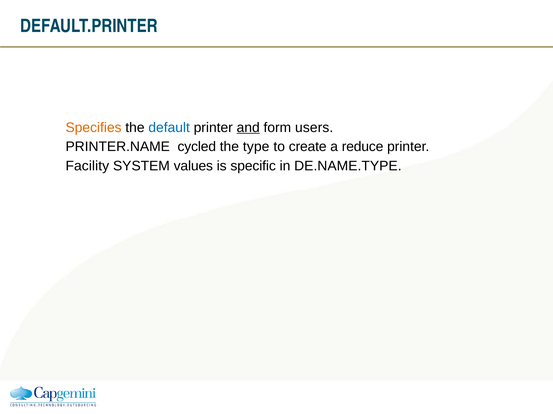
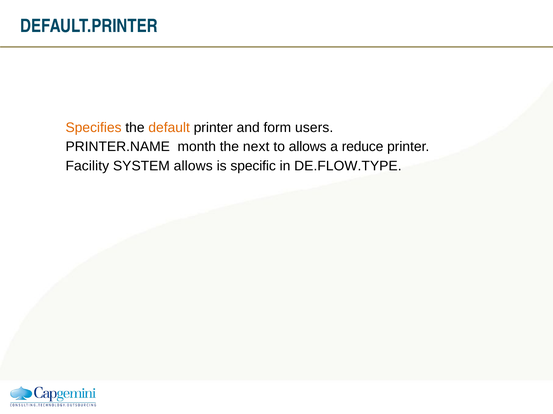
default colour: blue -> orange
and underline: present -> none
cycled: cycled -> month
type: type -> next
to create: create -> allows
SYSTEM values: values -> allows
DE.NAME.TYPE: DE.NAME.TYPE -> DE.FLOW.TYPE
